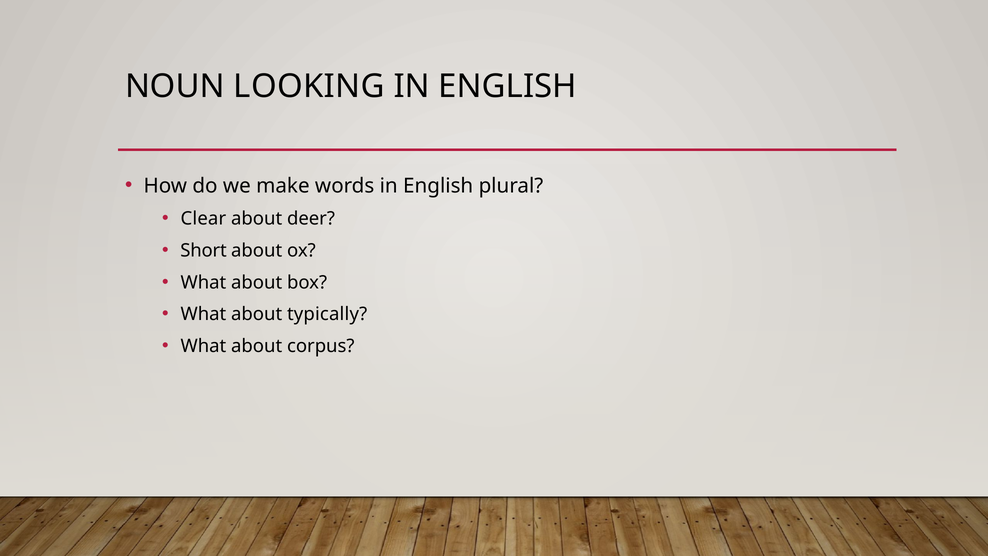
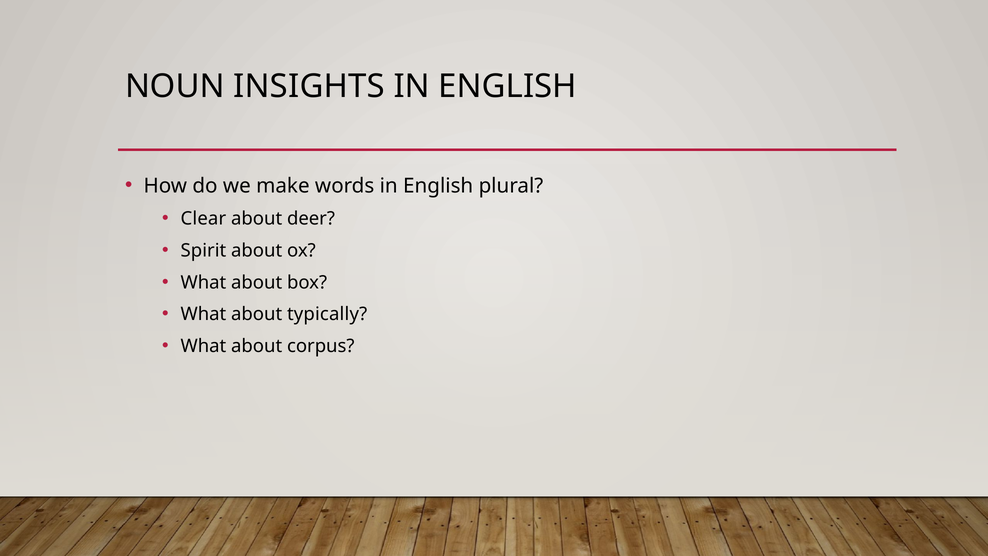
LOOKING: LOOKING -> INSIGHTS
Short: Short -> Spirit
